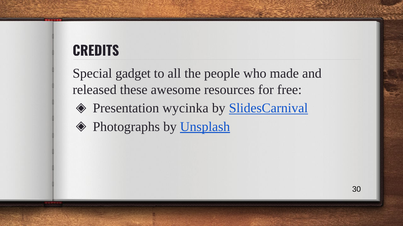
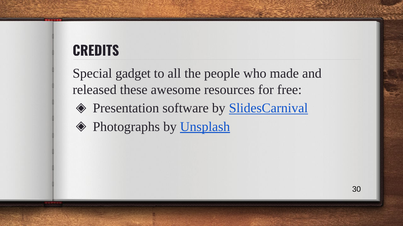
wycinka: wycinka -> software
